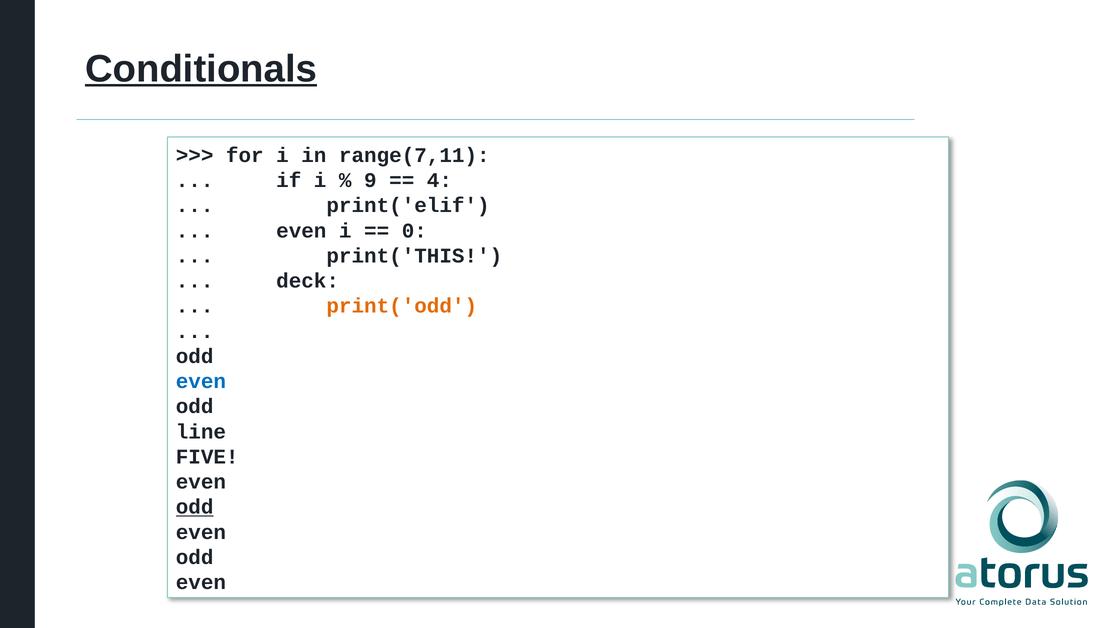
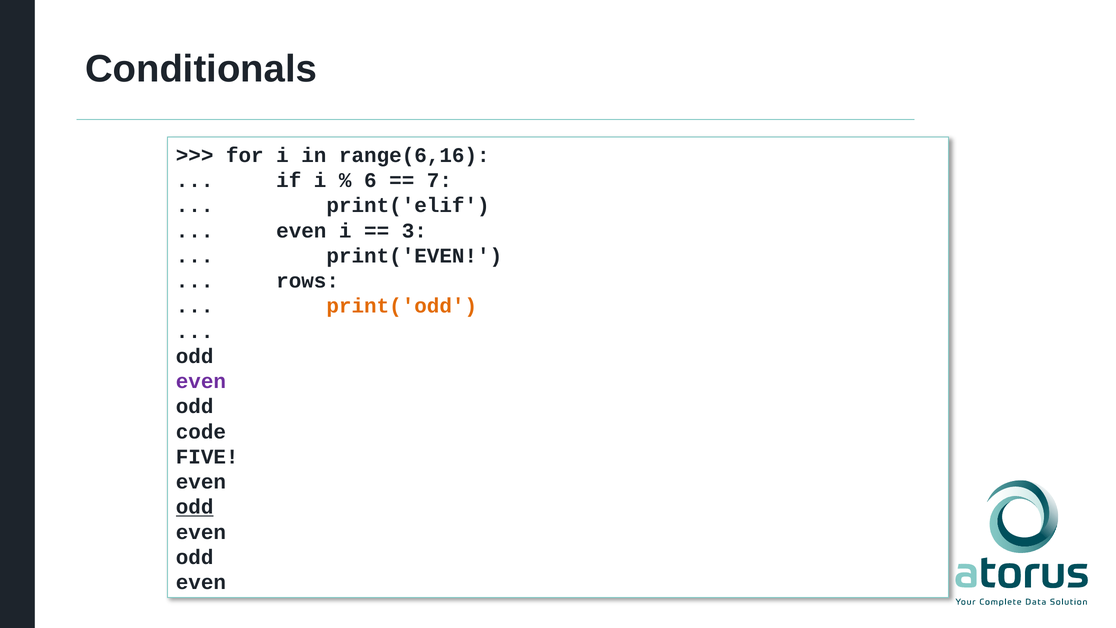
Conditionals underline: present -> none
range(7,11: range(7,11 -> range(6,16
9: 9 -> 6
4: 4 -> 7
0: 0 -> 3
print('THIS: print('THIS -> print('EVEN
deck: deck -> rows
even at (201, 381) colour: blue -> purple
line: line -> code
